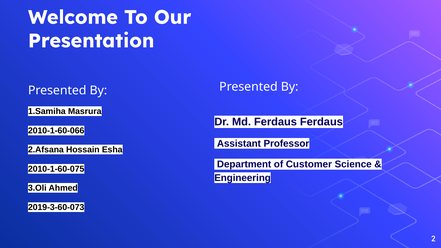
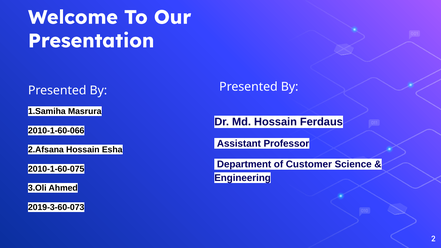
Md Ferdaus: Ferdaus -> Hossain
